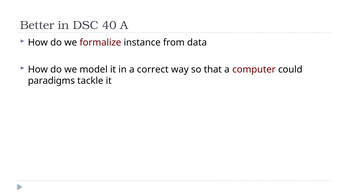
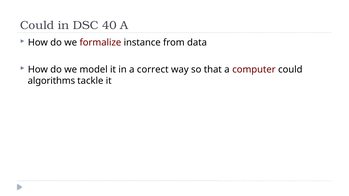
Better at (37, 25): Better -> Could
paradigms: paradigms -> algorithms
